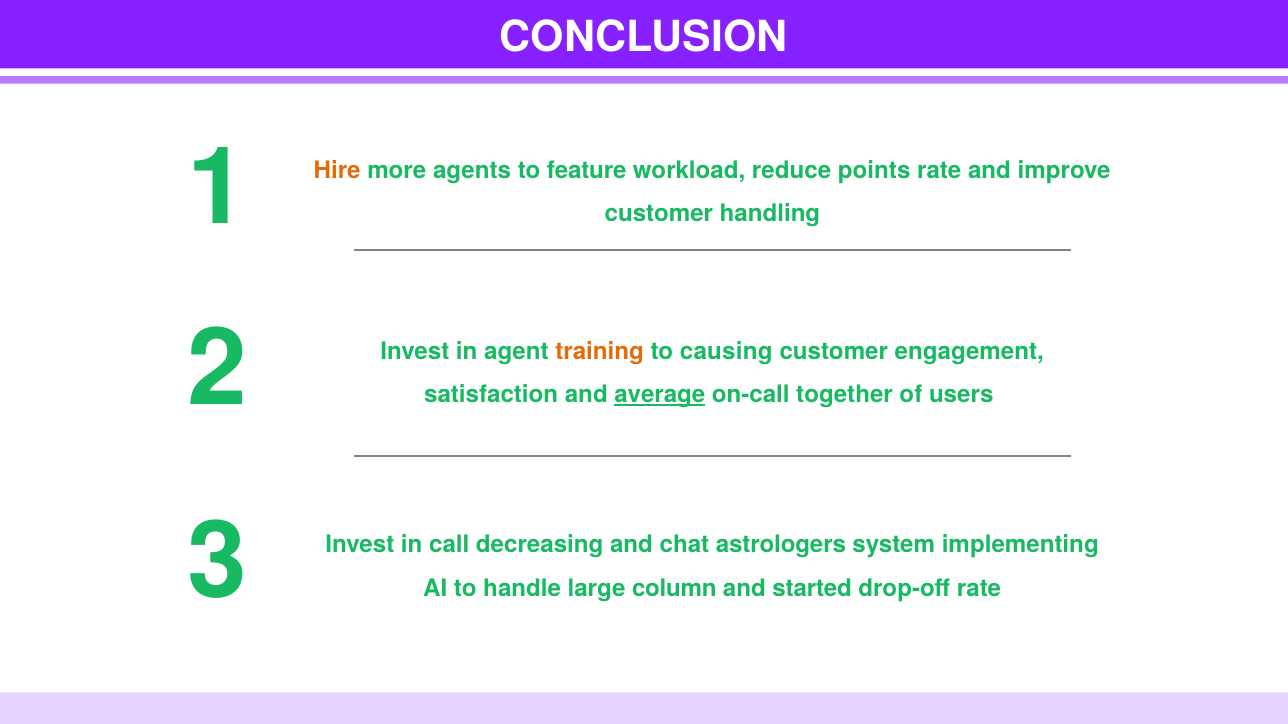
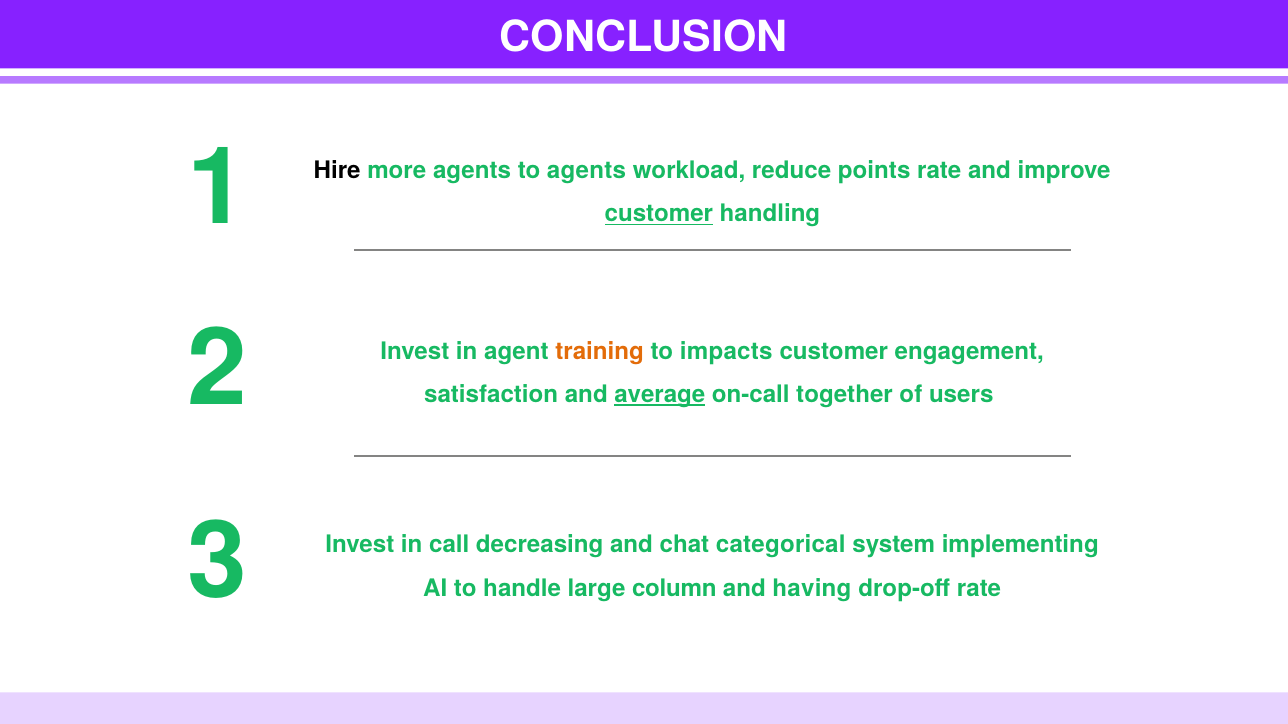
Hire colour: orange -> black
to feature: feature -> agents
customer at (659, 214) underline: none -> present
causing: causing -> impacts
astrologers: astrologers -> categorical
started: started -> having
